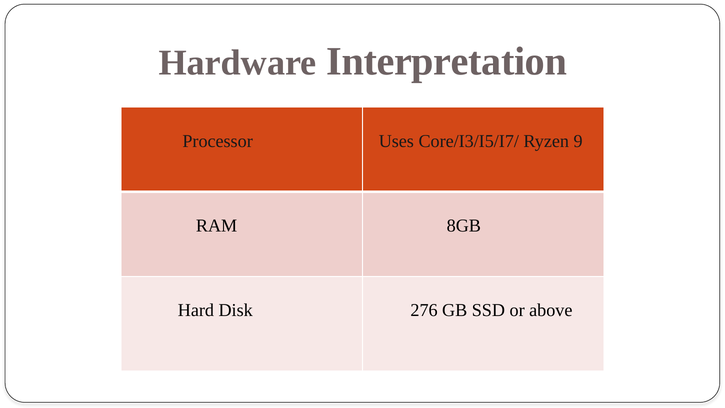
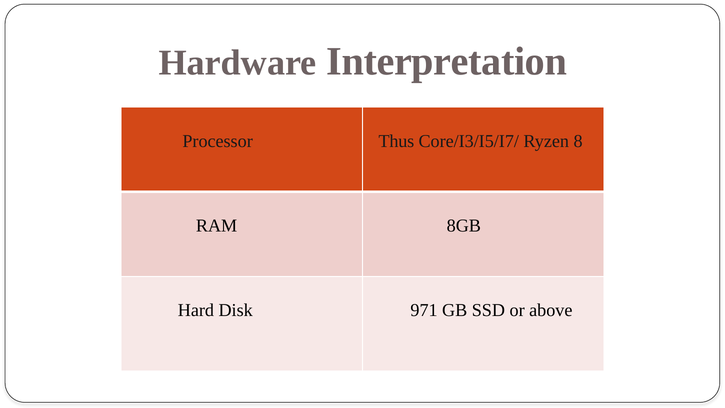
Uses: Uses -> Thus
9: 9 -> 8
276: 276 -> 971
